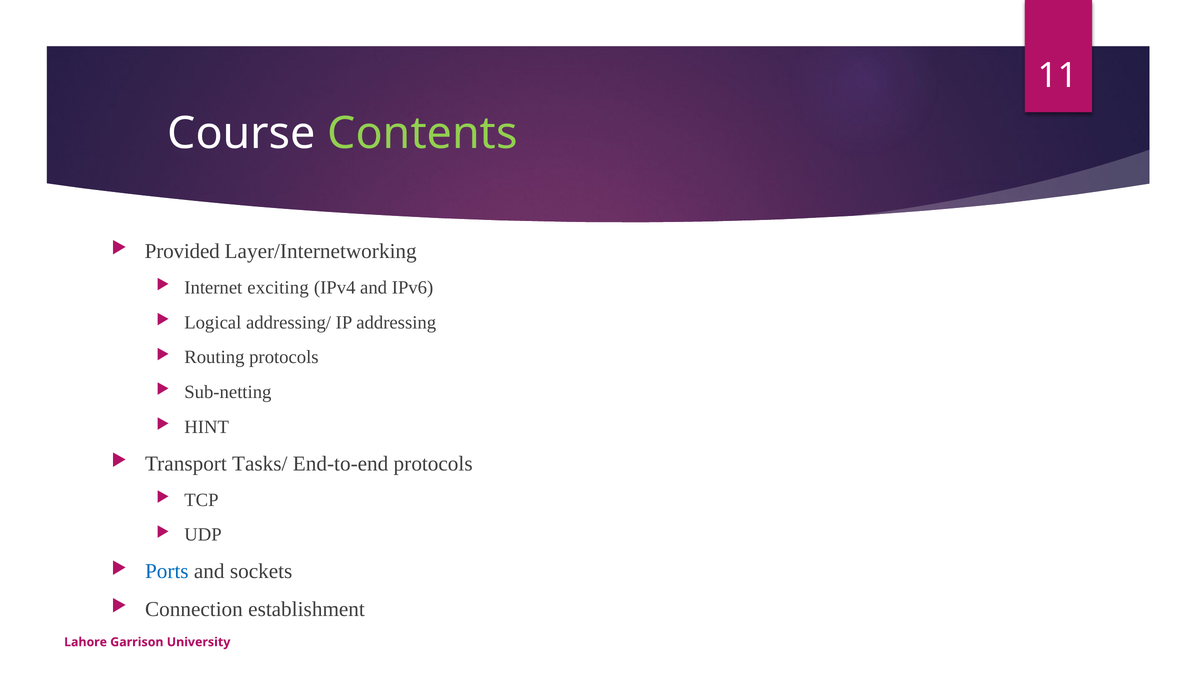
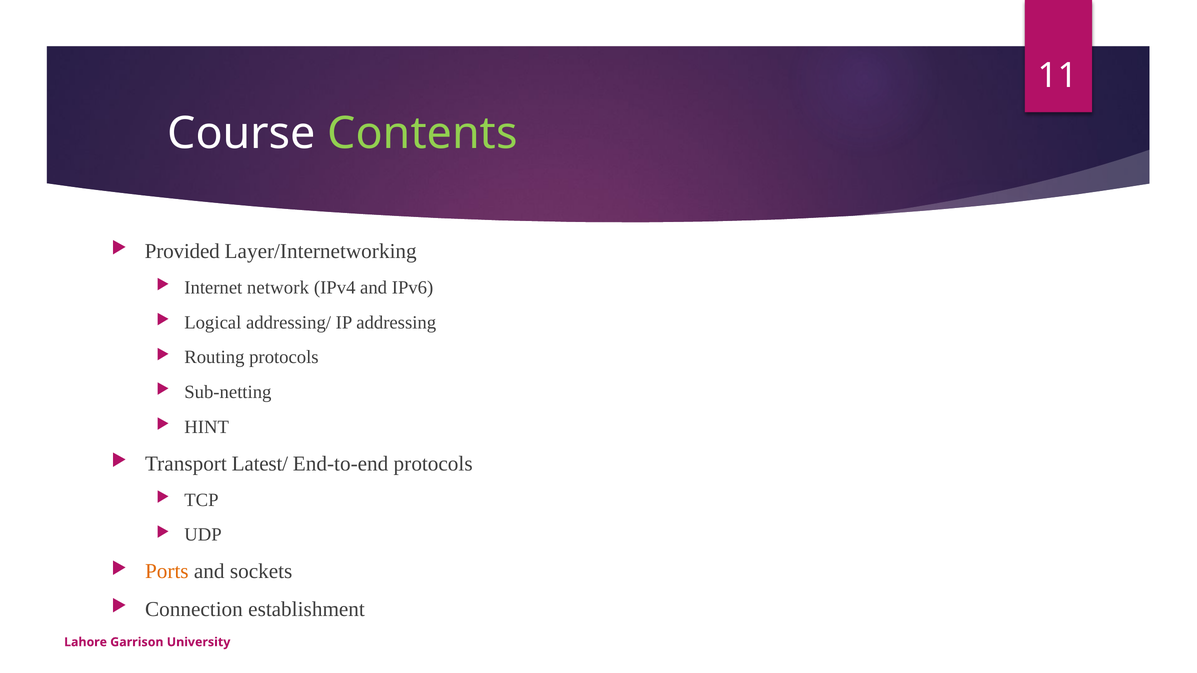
exciting: exciting -> network
Tasks/: Tasks/ -> Latest/
Ports colour: blue -> orange
